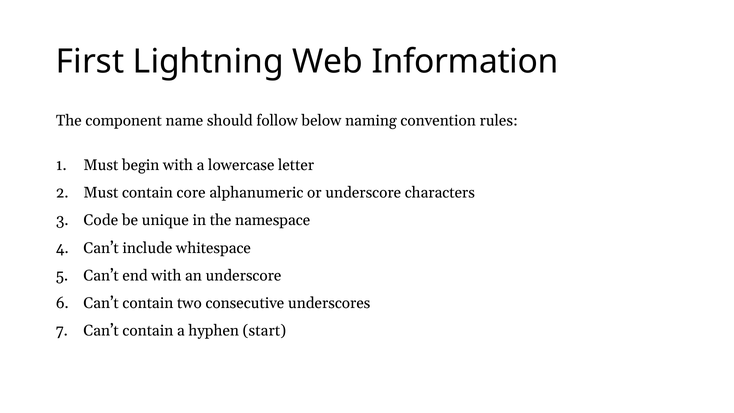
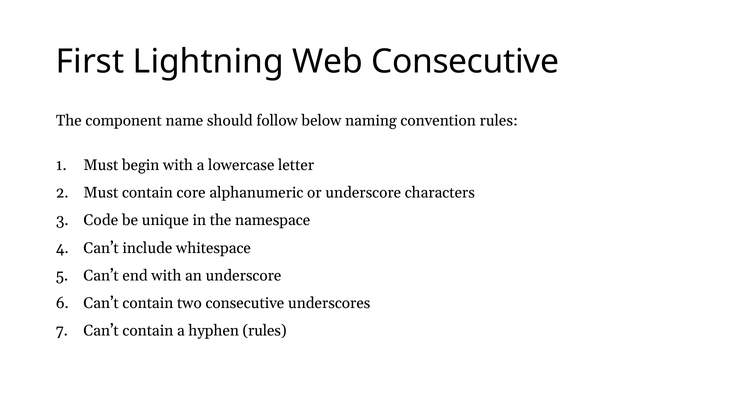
Web Information: Information -> Consecutive
hyphen start: start -> rules
